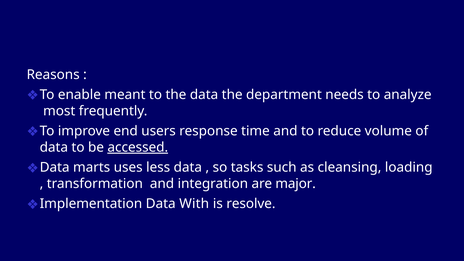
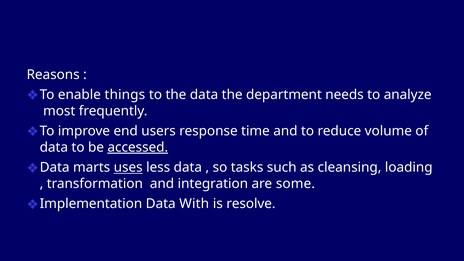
meant: meant -> things
uses underline: none -> present
major: major -> some
